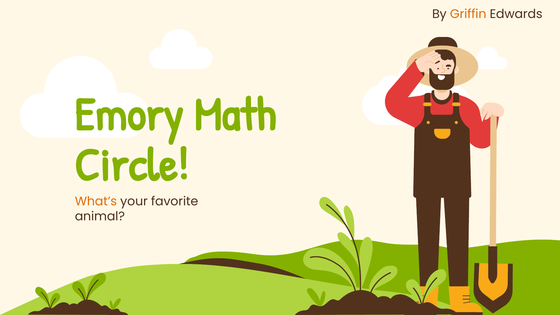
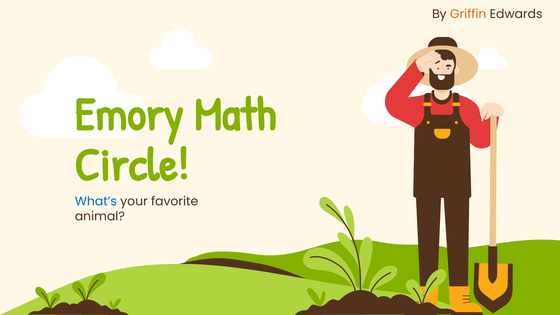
What’s colour: orange -> blue
